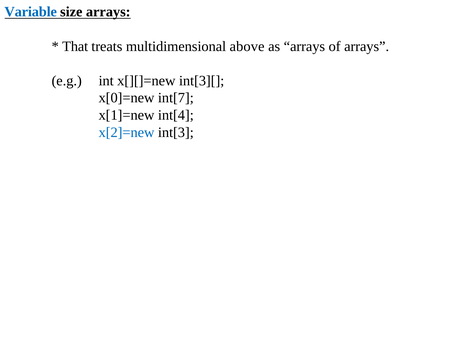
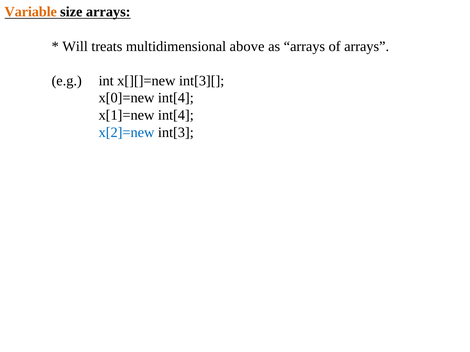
Variable colour: blue -> orange
That: That -> Will
x[0]=new int[7: int[7 -> int[4
